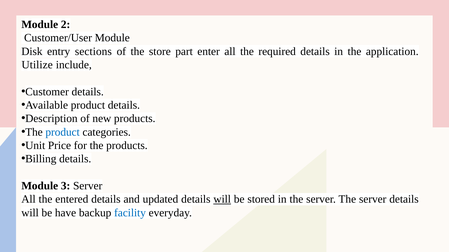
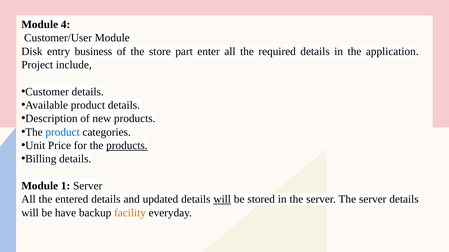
2: 2 -> 4
sections: sections -> business
Utilize: Utilize -> Project
products at (127, 146) underline: none -> present
3: 3 -> 1
facility colour: blue -> orange
